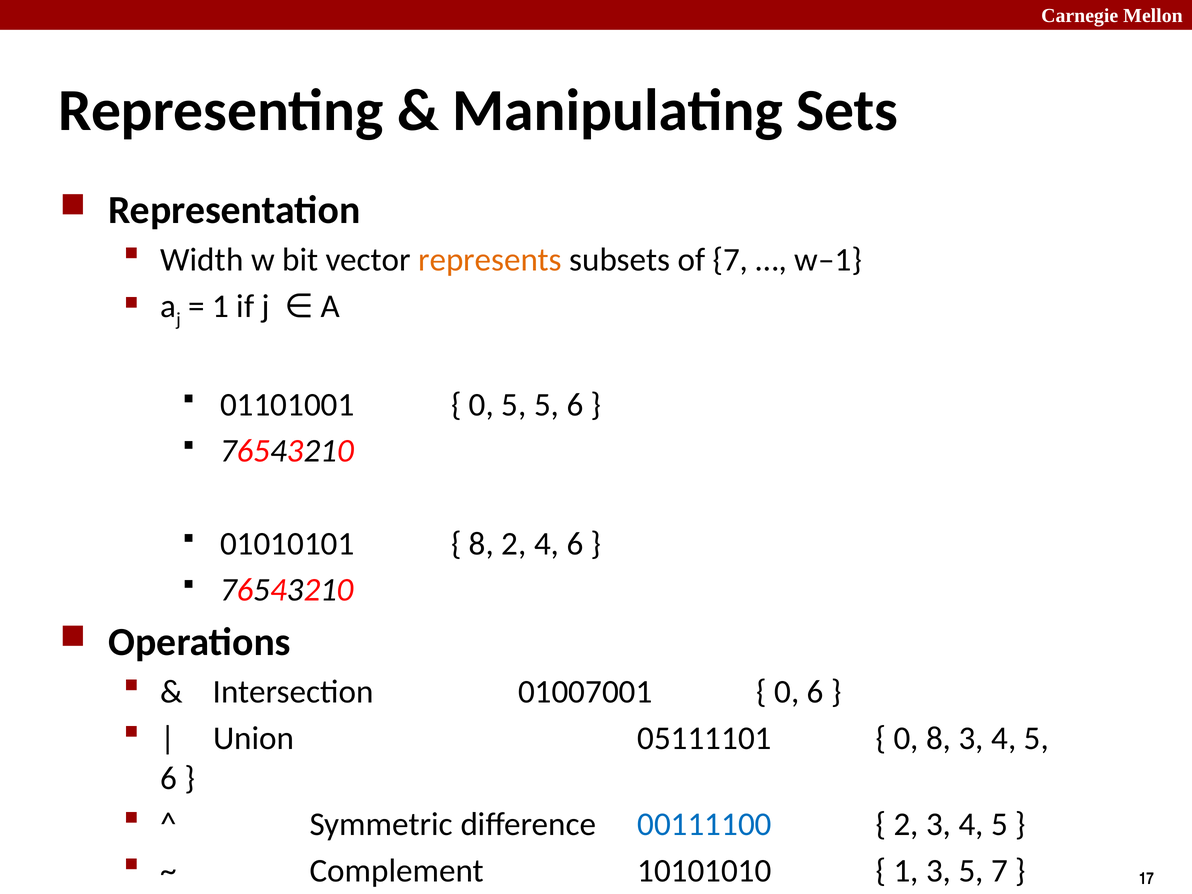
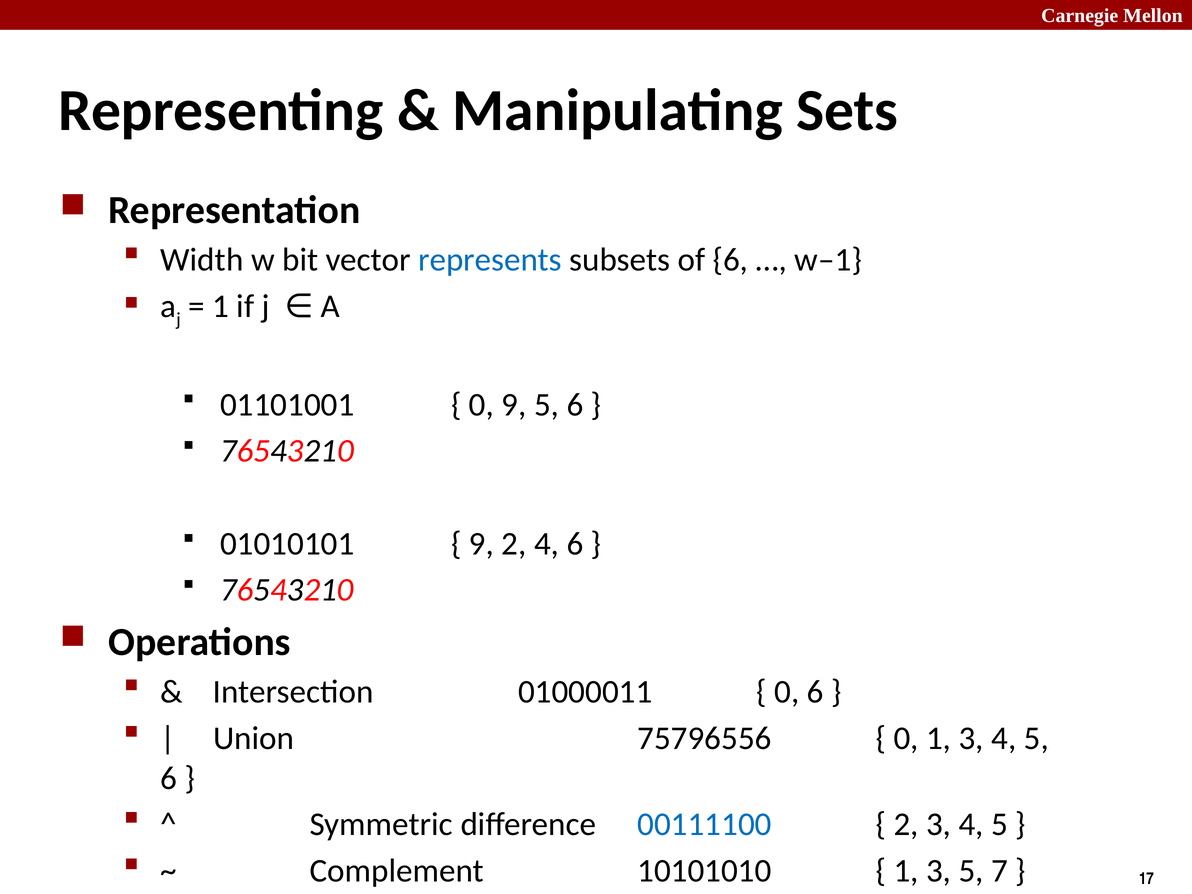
represents colour: orange -> blue
of 7: 7 -> 6
0 5: 5 -> 9
8 at (481, 544): 8 -> 9
01007001: 01007001 -> 01000011
05111101: 05111101 -> 75796556
0 8: 8 -> 1
